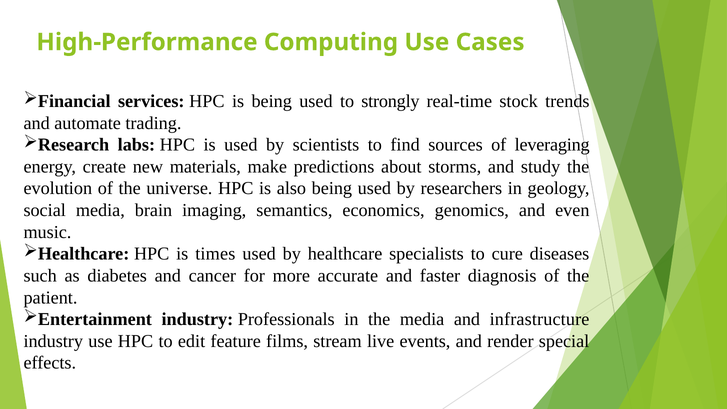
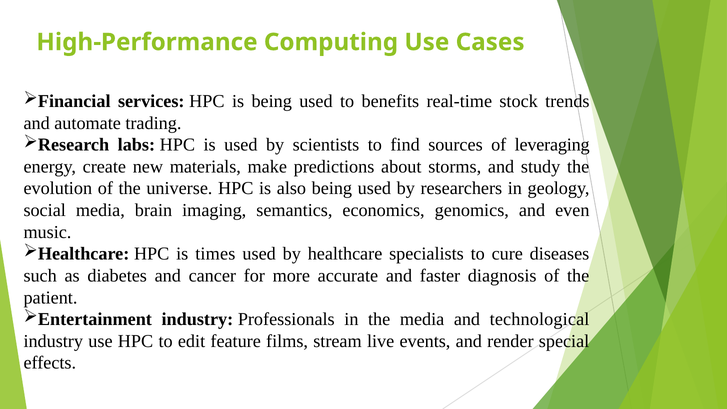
strongly: strongly -> benefits
infrastructure: infrastructure -> technological
